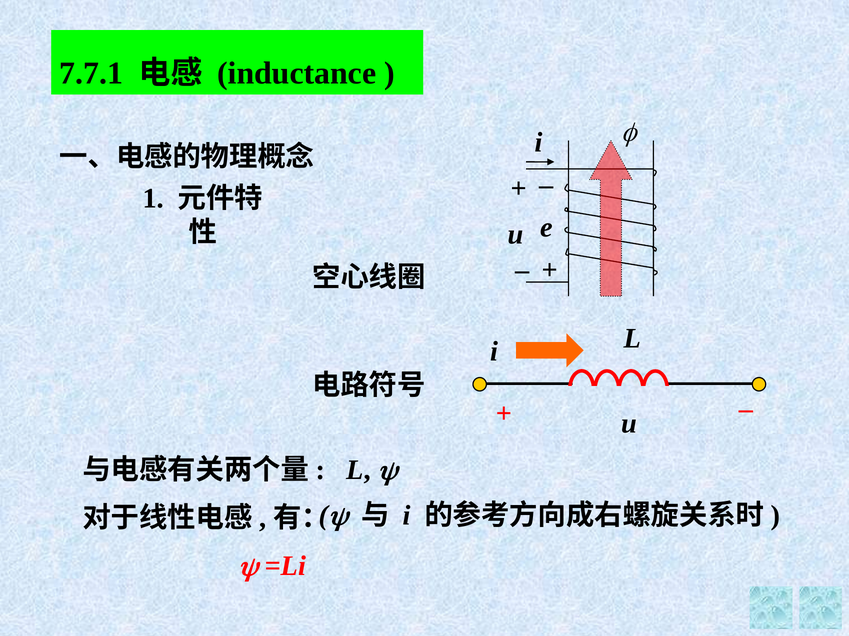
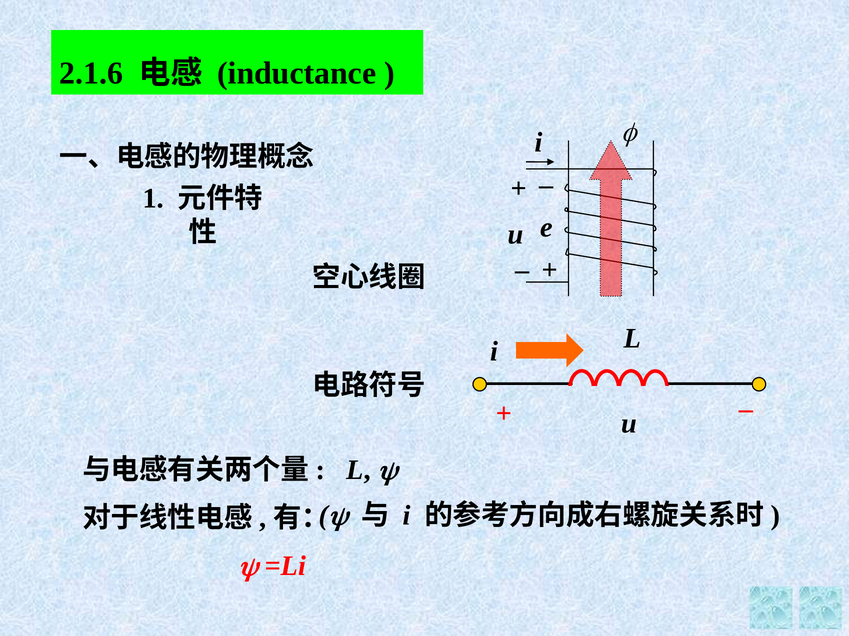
7.7.1: 7.7.1 -> 2.1.6
